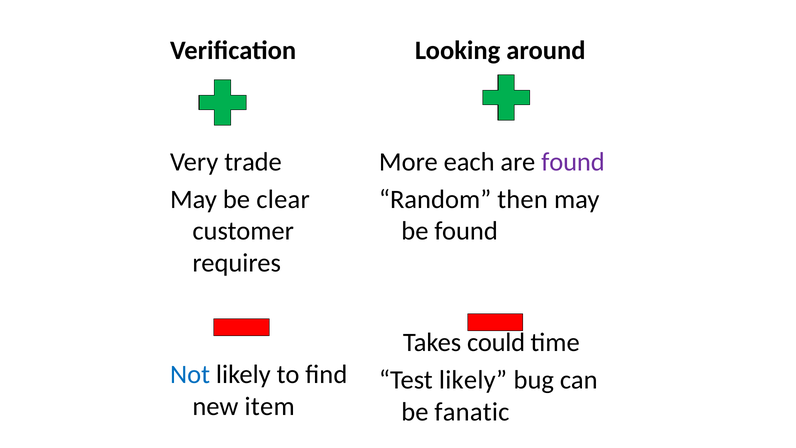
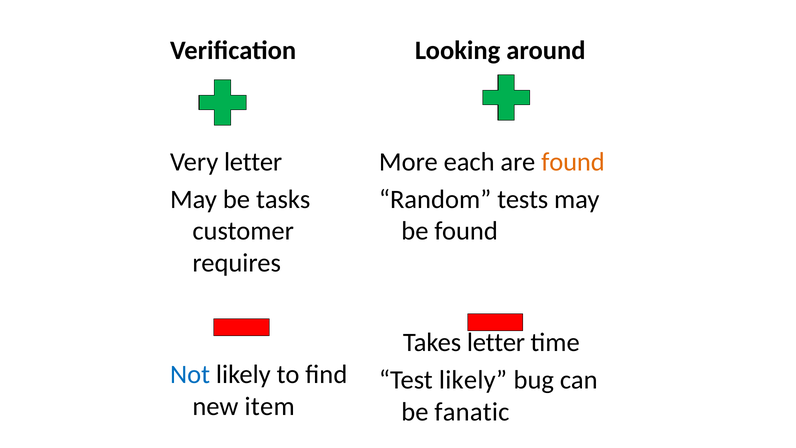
Very trade: trade -> letter
found at (573, 162) colour: purple -> orange
clear: clear -> tasks
then: then -> tests
Takes could: could -> letter
